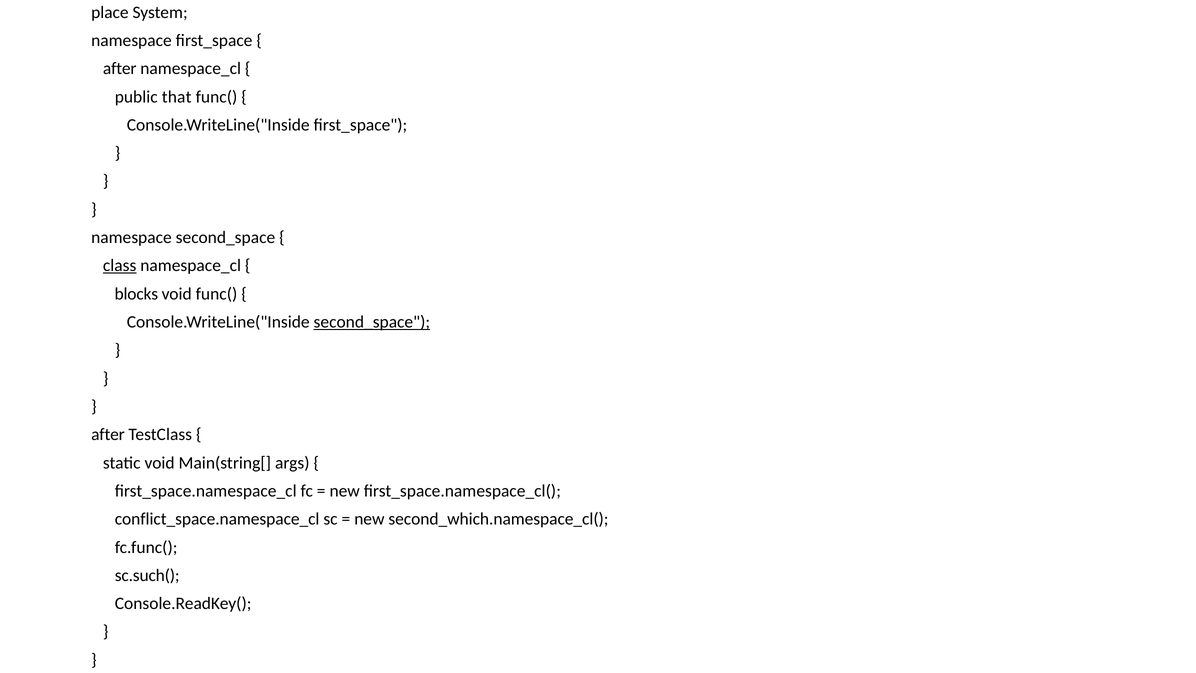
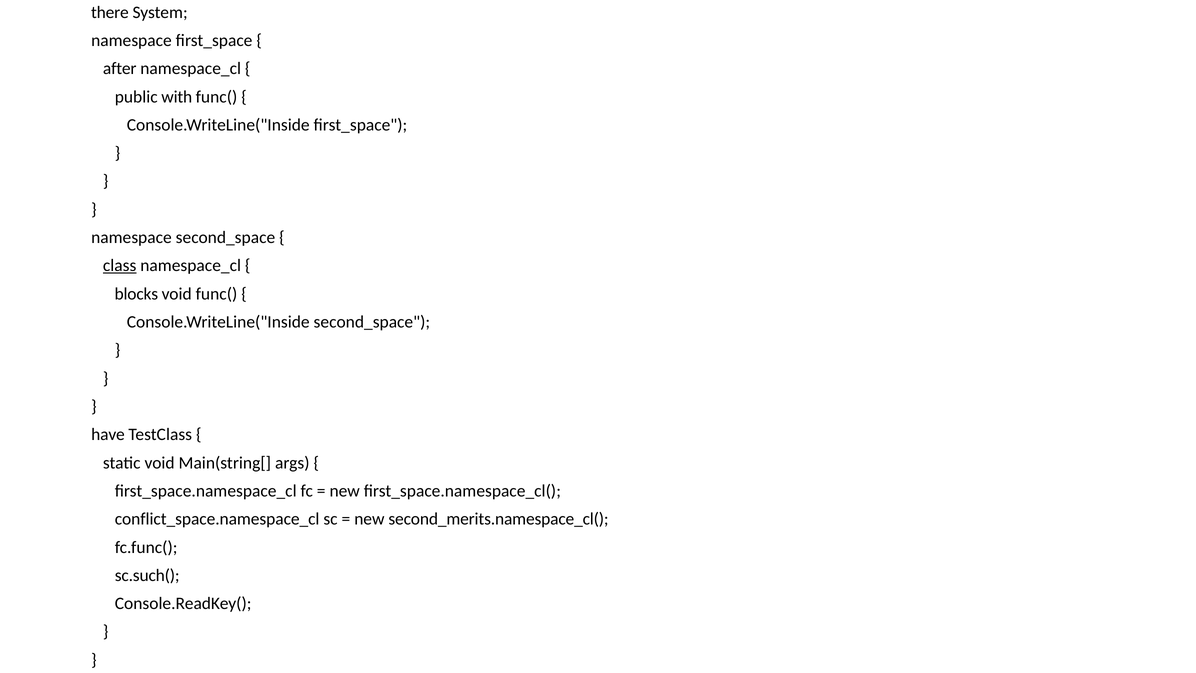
place: place -> there
that: that -> with
second_space at (372, 322) underline: present -> none
after at (108, 434): after -> have
second_which.namespace_cl(: second_which.namespace_cl( -> second_merits.namespace_cl(
